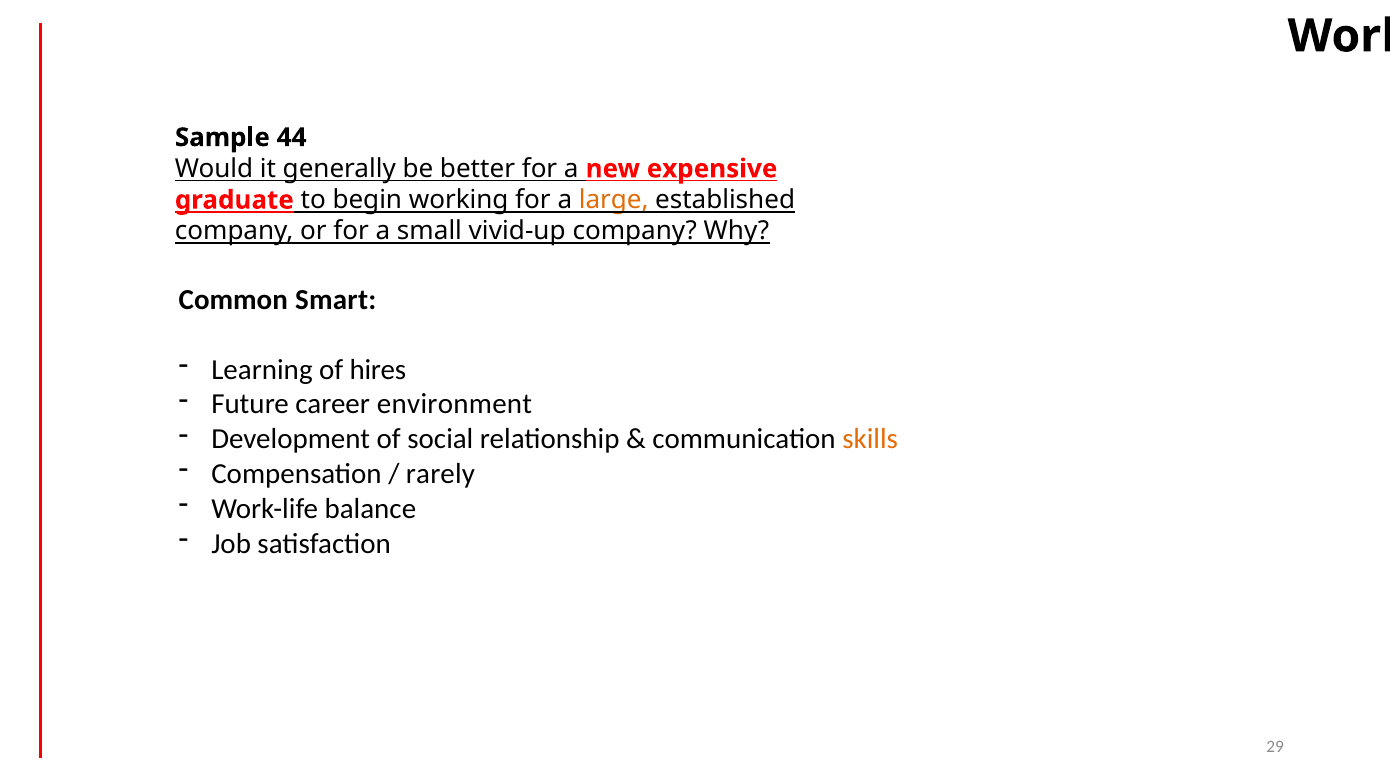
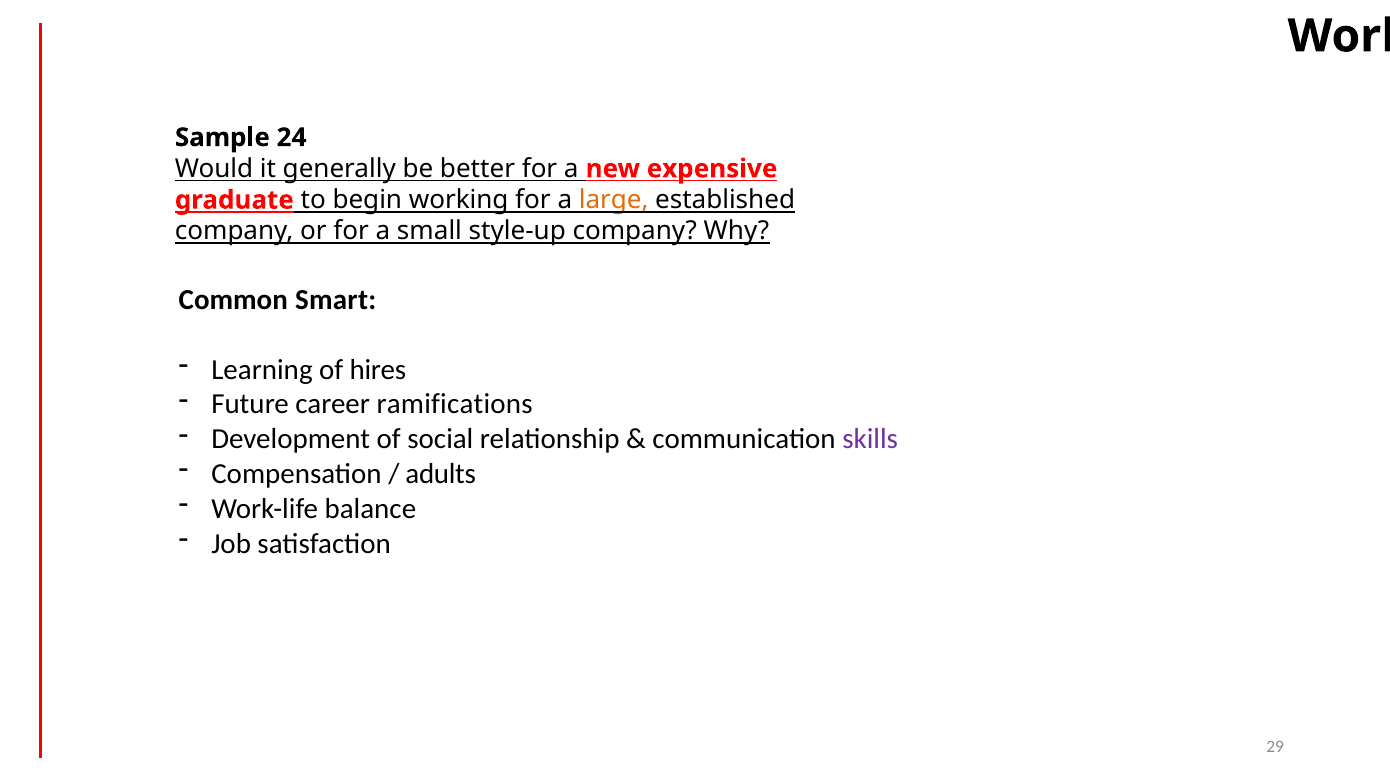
44: 44 -> 24
vivid-up: vivid-up -> style-up
environment: environment -> ramifications
skills colour: orange -> purple
rarely: rarely -> adults
